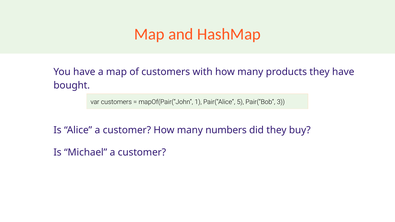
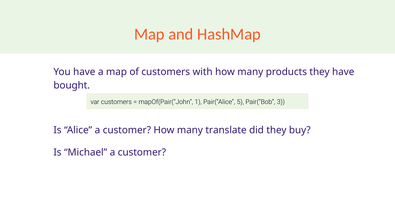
numbers: numbers -> translate
